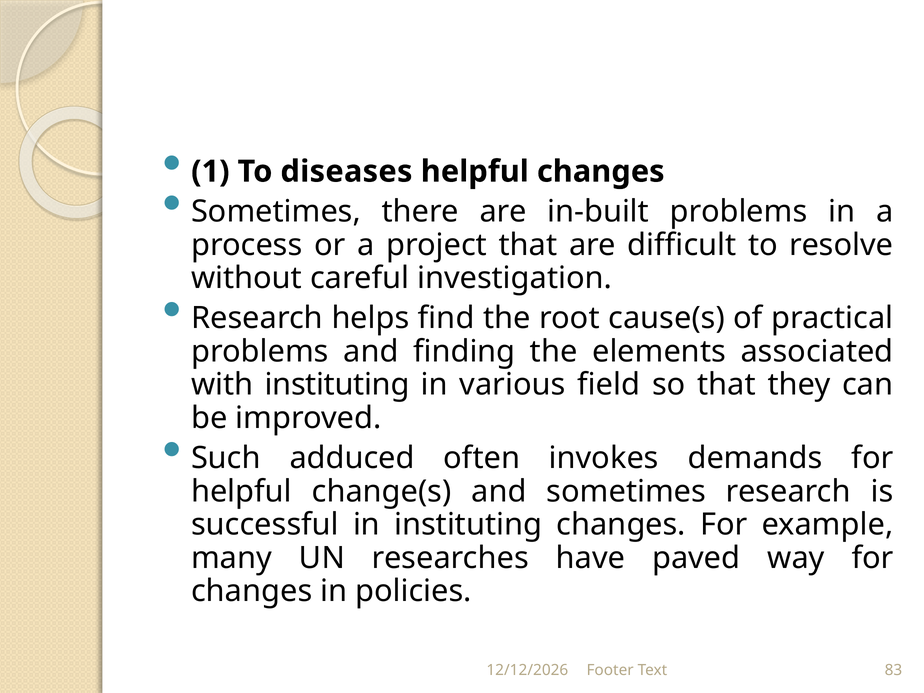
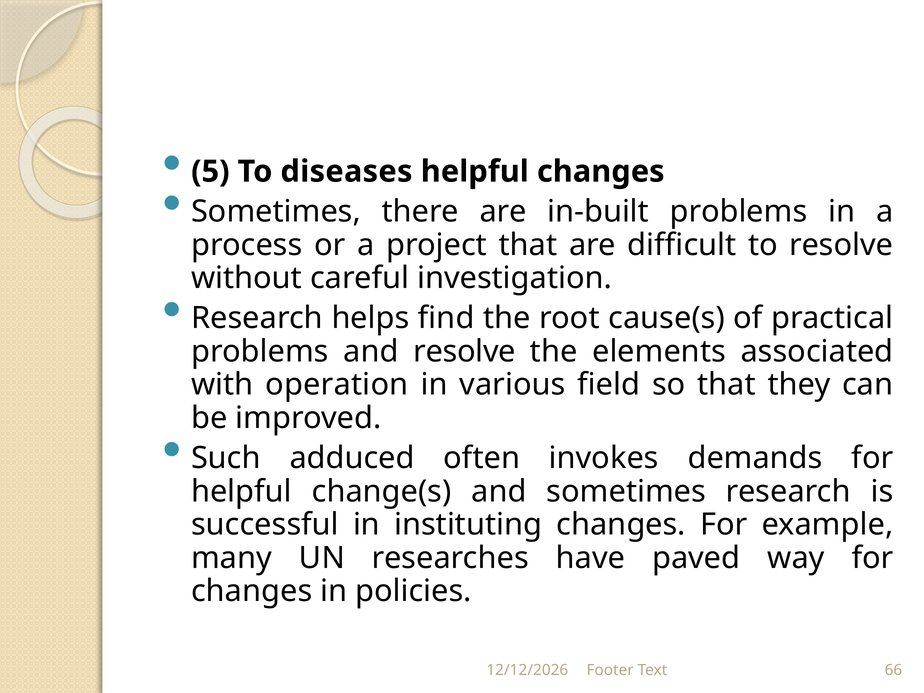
1: 1 -> 5
and finding: finding -> resolve
with instituting: instituting -> operation
83: 83 -> 66
